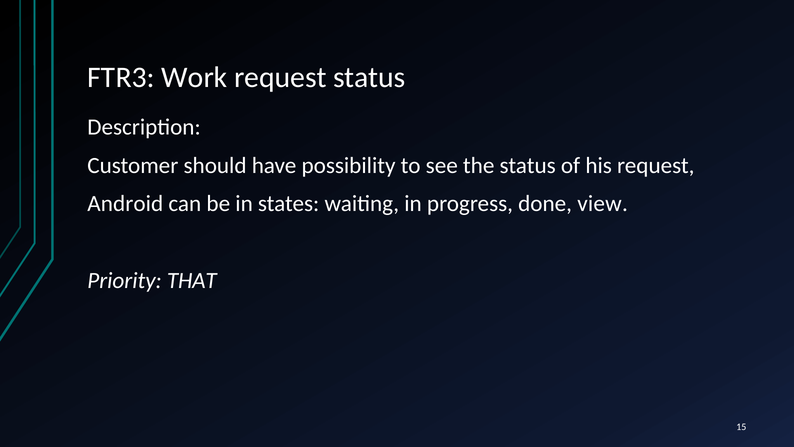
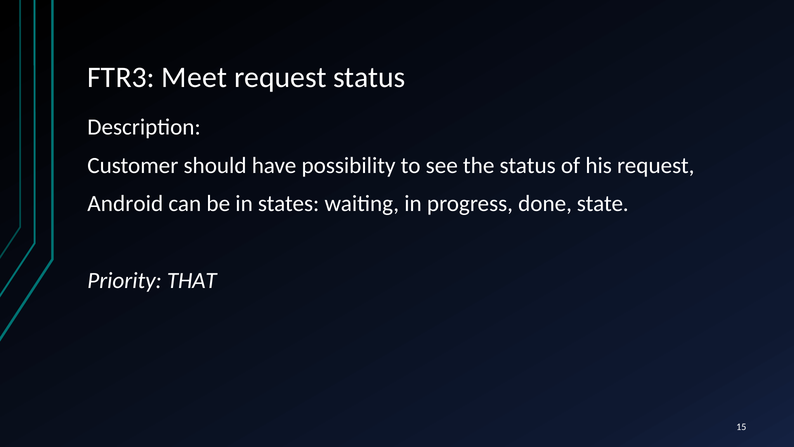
Work: Work -> Meet
view: view -> state
